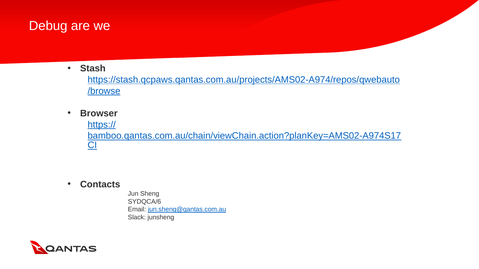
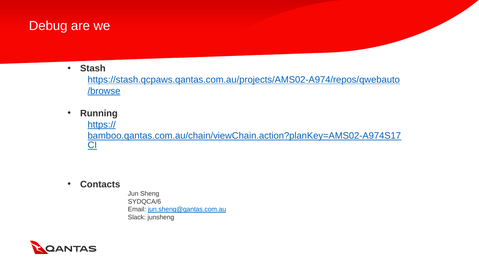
Browser: Browser -> Running
